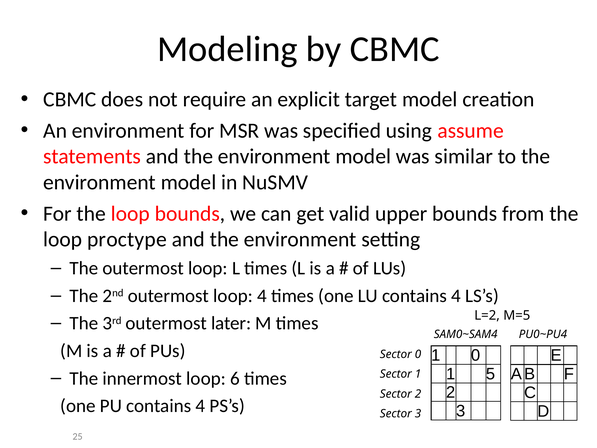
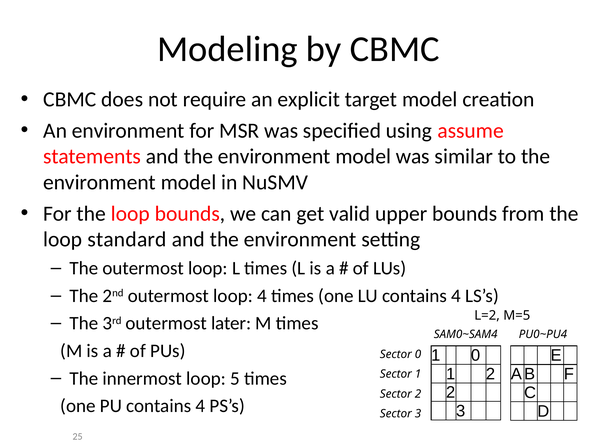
proctype: proctype -> standard
1 5: 5 -> 2
6: 6 -> 5
